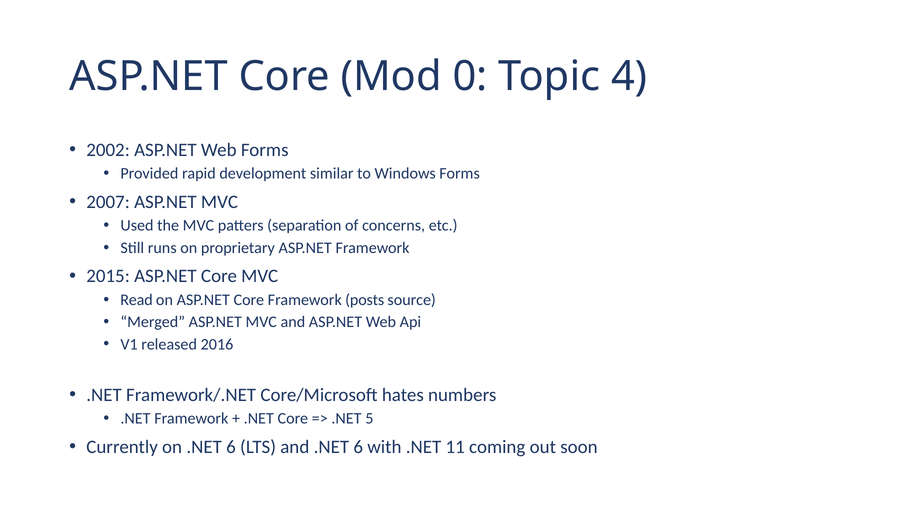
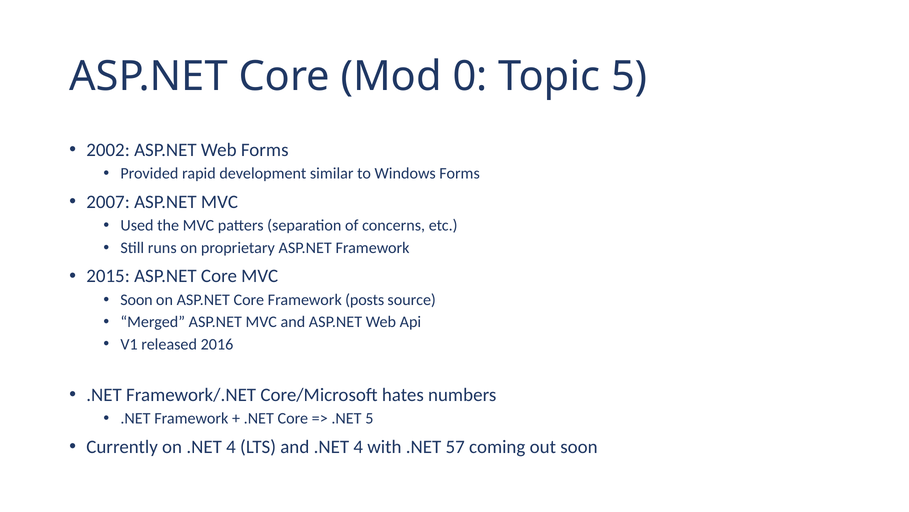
Topic 4: 4 -> 5
Read at (136, 299): Read -> Soon
on .NET 6: 6 -> 4
and .NET 6: 6 -> 4
11: 11 -> 57
